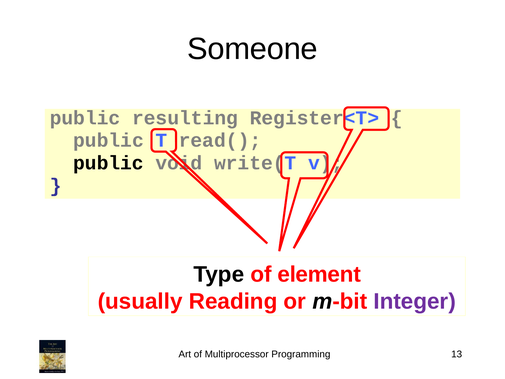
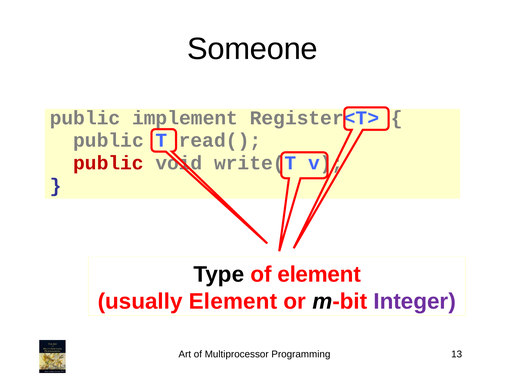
resulting: resulting -> implement
public at (108, 163) colour: black -> red
usually Reading: Reading -> Element
